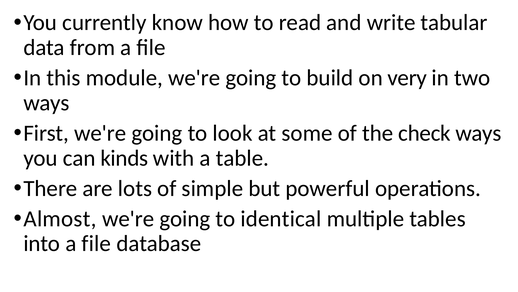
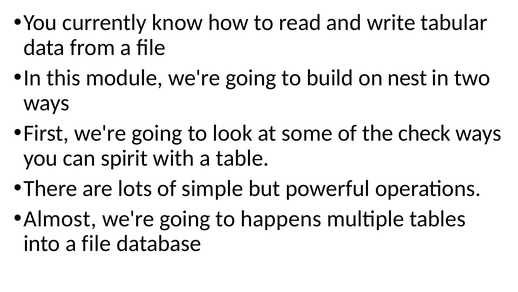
very: very -> nest
kinds: kinds -> spirit
identical: identical -> happens
